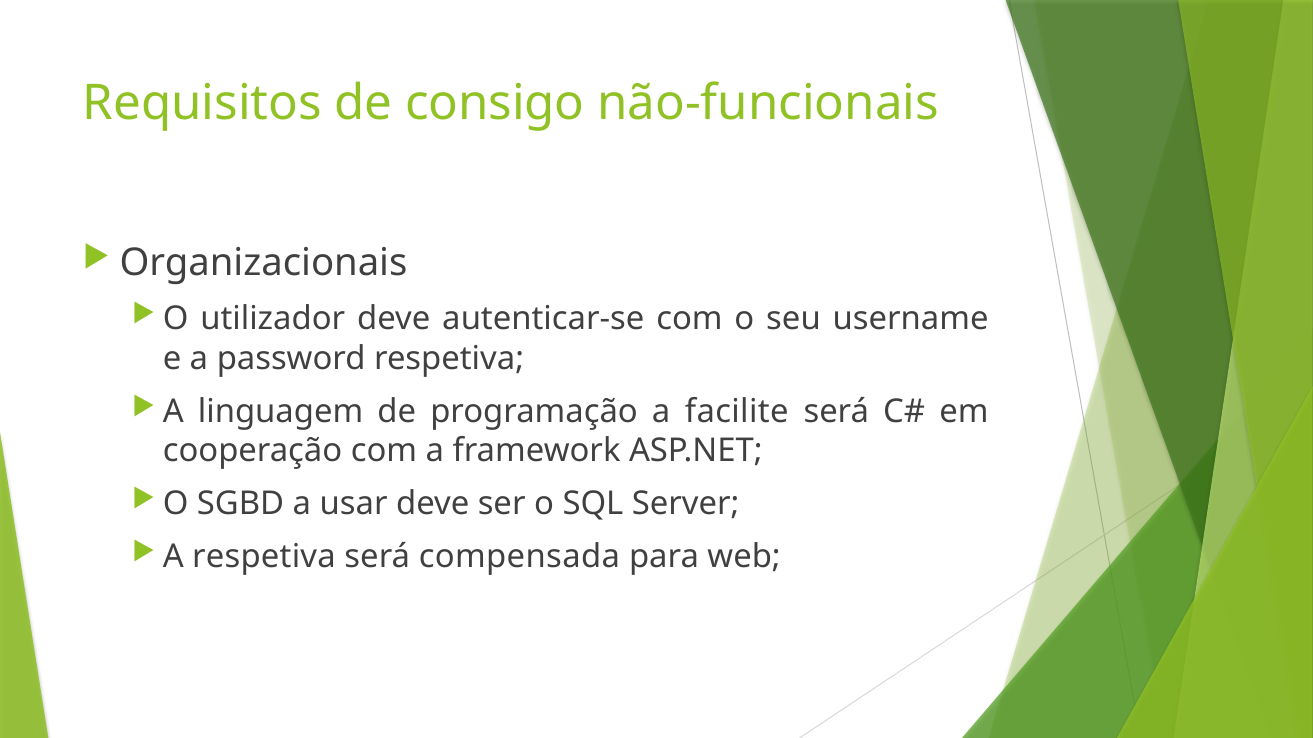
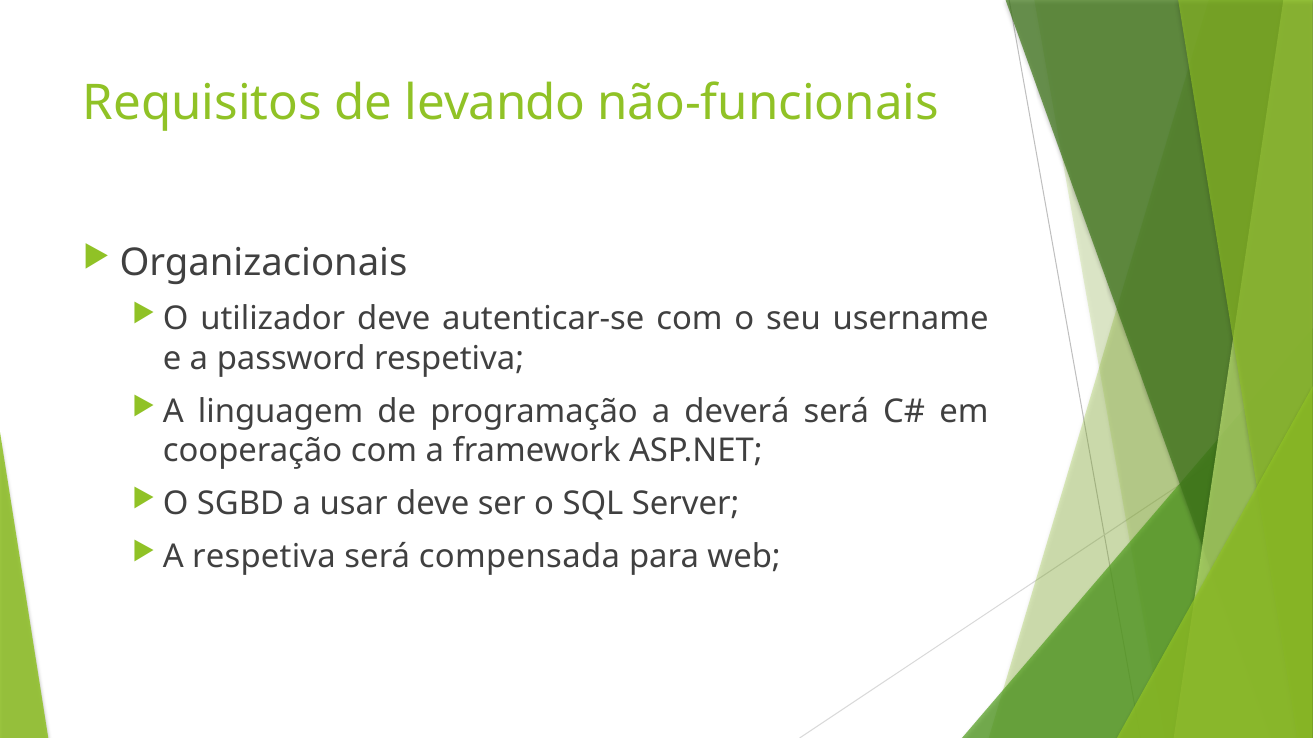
consigo: consigo -> levando
facilite: facilite -> deverá
